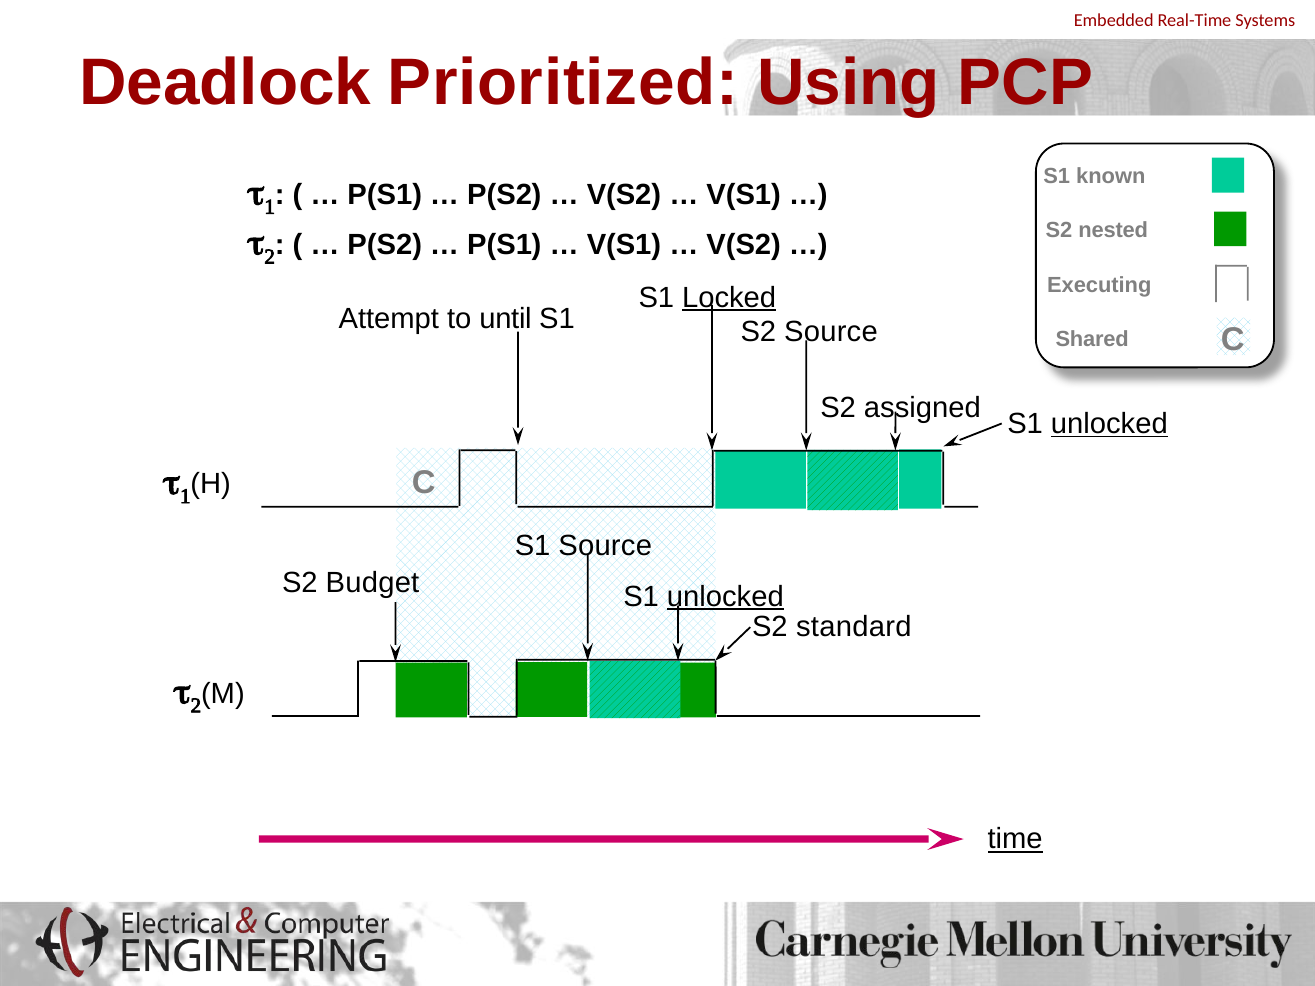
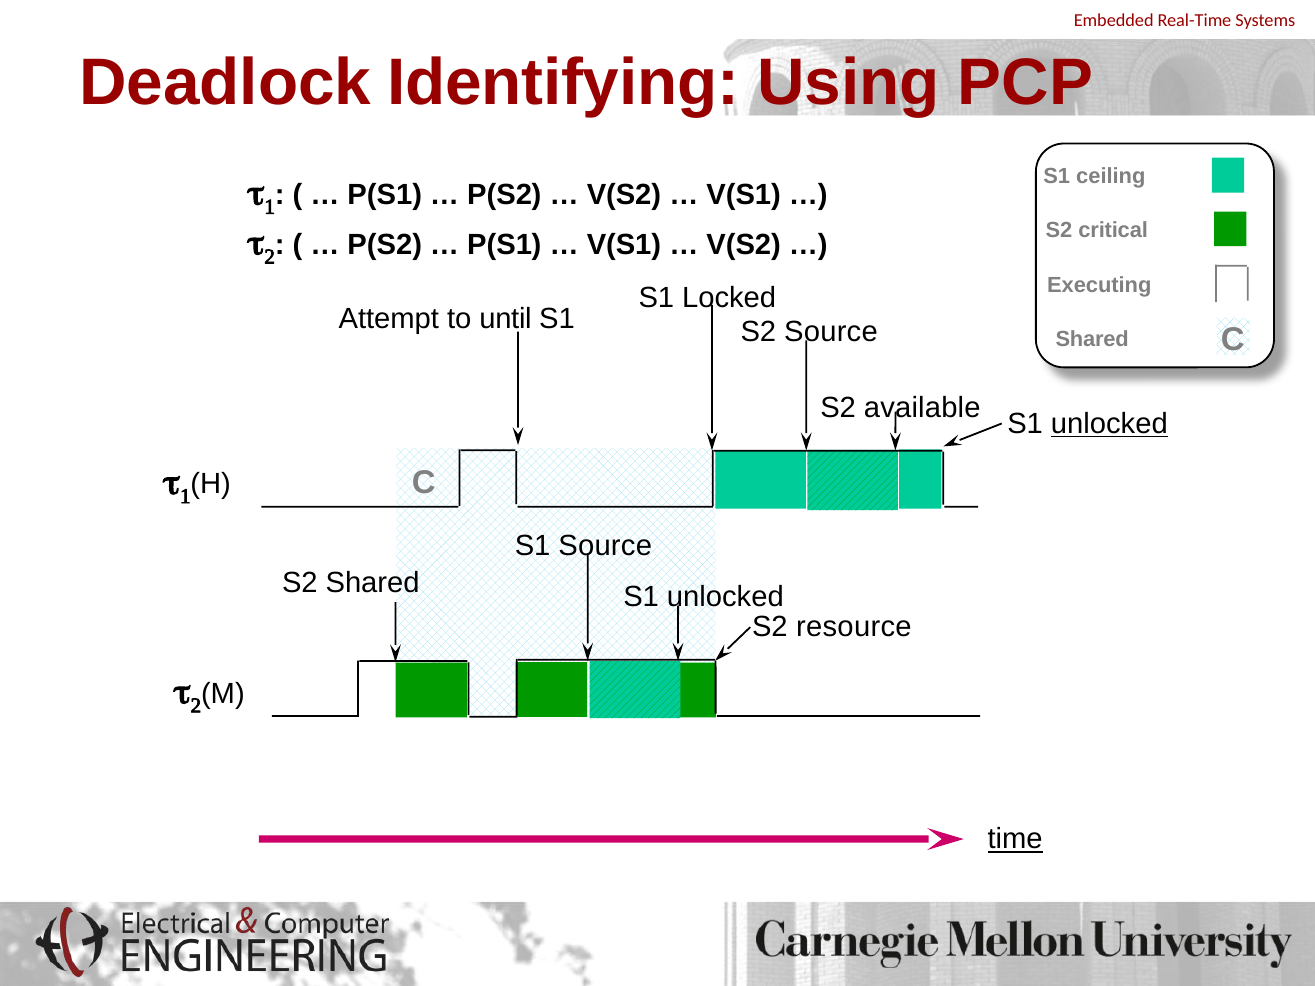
Prioritized: Prioritized -> Identifying
known: known -> ceiling
nested: nested -> critical
Locked underline: present -> none
assigned: assigned -> available
S2 Budget: Budget -> Shared
unlocked at (725, 597) underline: present -> none
standard: standard -> resource
